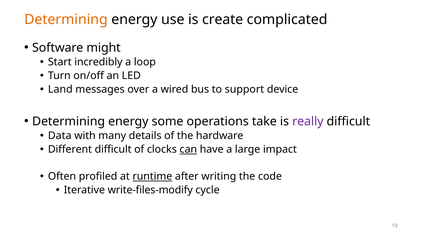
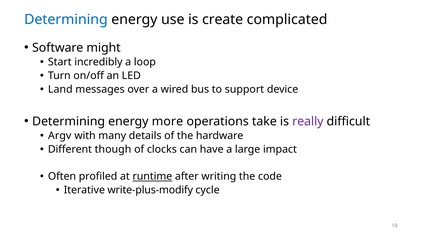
Determining at (66, 20) colour: orange -> blue
some: some -> more
Data: Data -> Argv
Different difficult: difficult -> though
can underline: present -> none
write-files-modify: write-files-modify -> write-plus-modify
